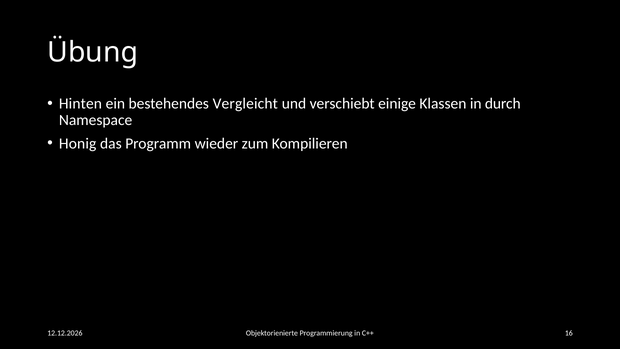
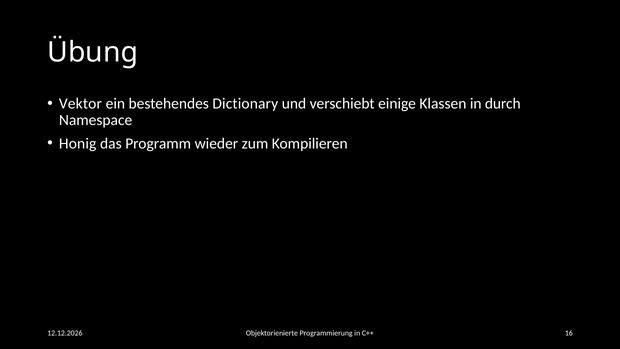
Hinten: Hinten -> Vektor
Vergleicht: Vergleicht -> Dictionary
